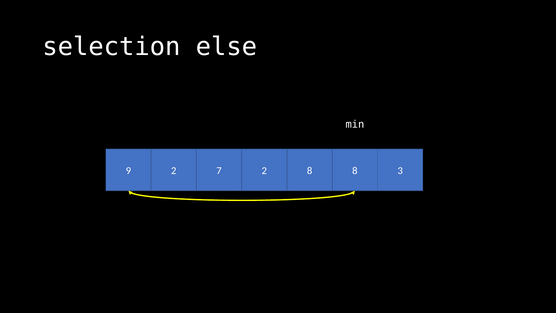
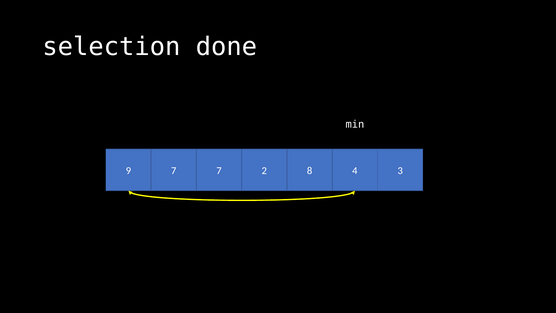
else: else -> done
9 2: 2 -> 7
8 8: 8 -> 4
